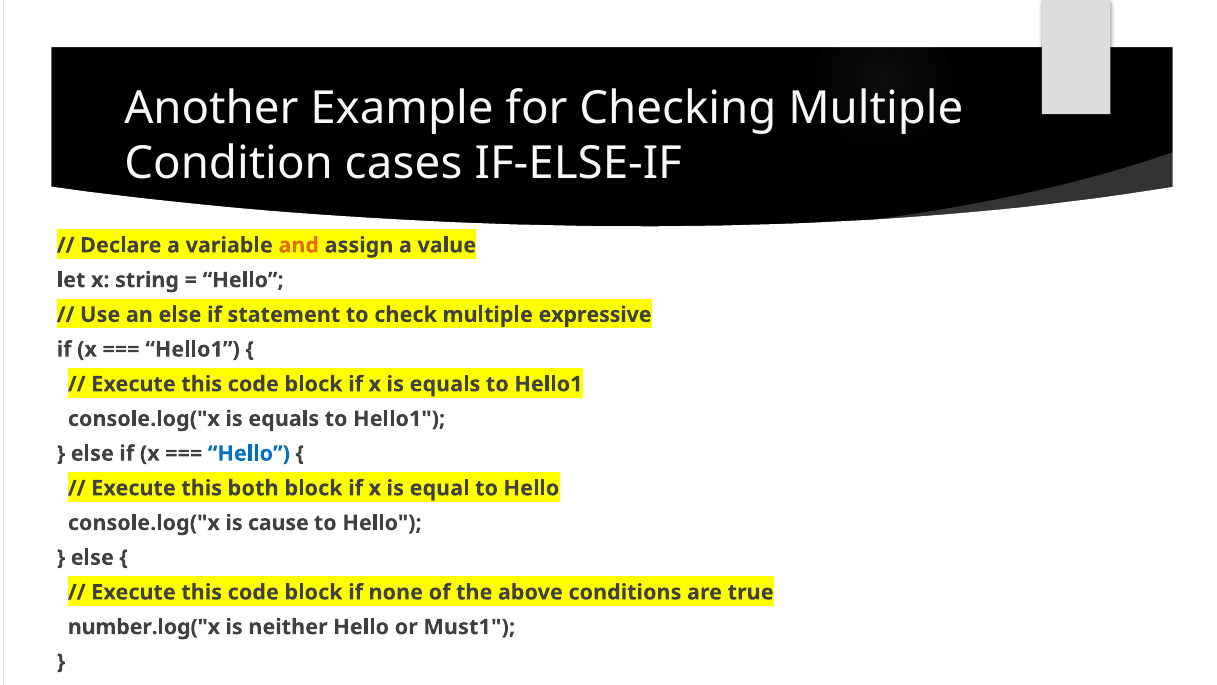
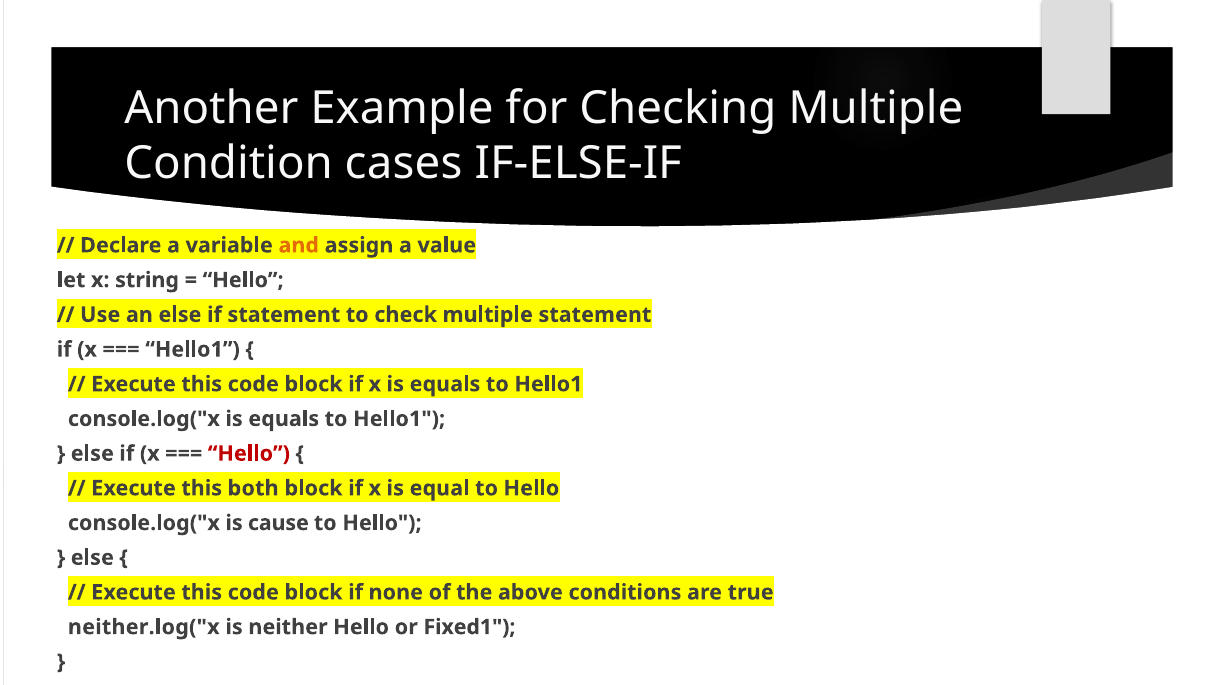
multiple expressive: expressive -> statement
Hello at (249, 453) colour: blue -> red
number.log("x: number.log("x -> neither.log("x
Must1: Must1 -> Fixed1
